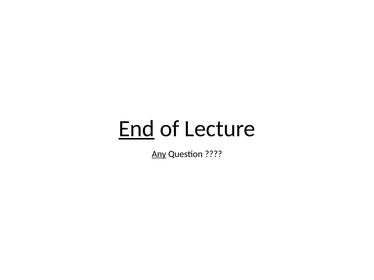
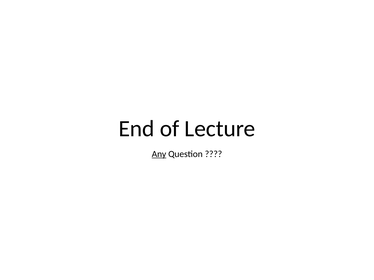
End underline: present -> none
